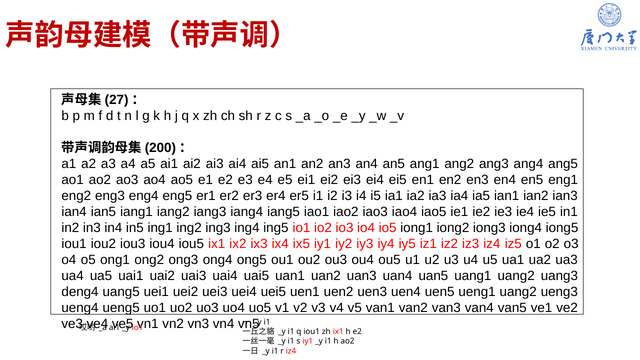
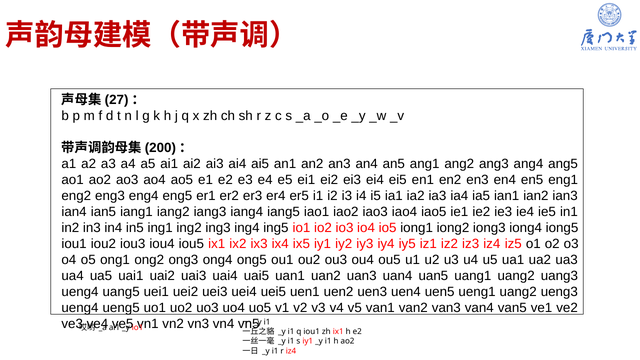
deng4 at (80, 292): deng4 -> ueng4
